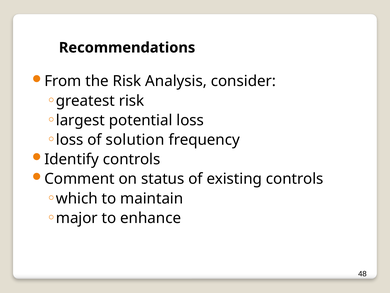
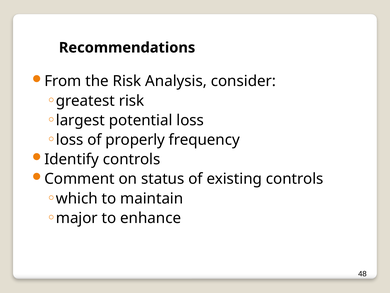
solution: solution -> properly
